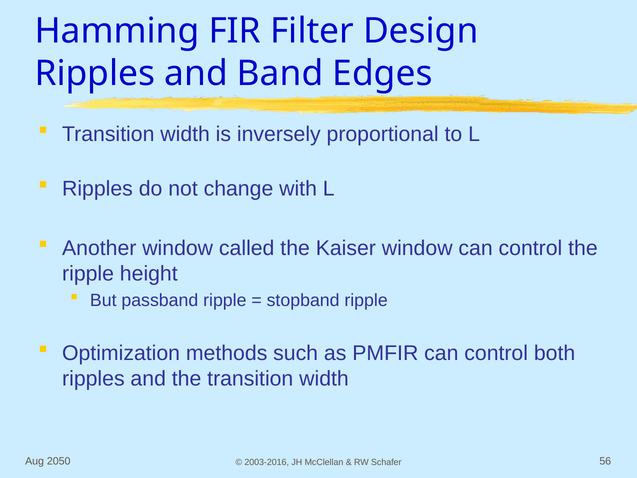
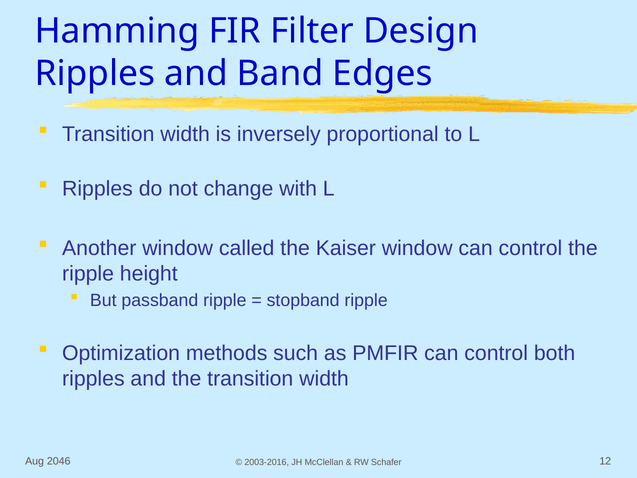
2050: 2050 -> 2046
56: 56 -> 12
